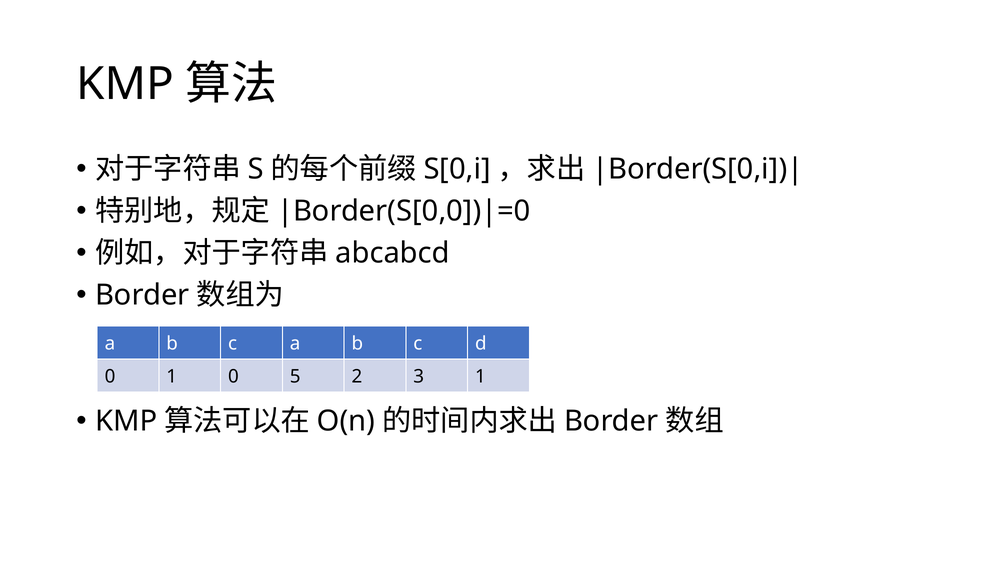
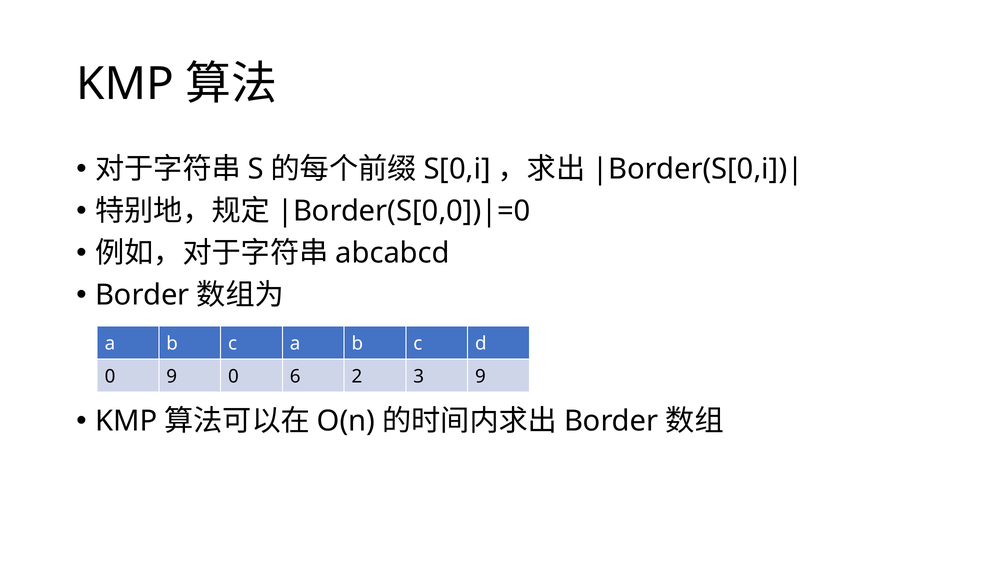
0 1: 1 -> 9
5: 5 -> 6
3 1: 1 -> 9
